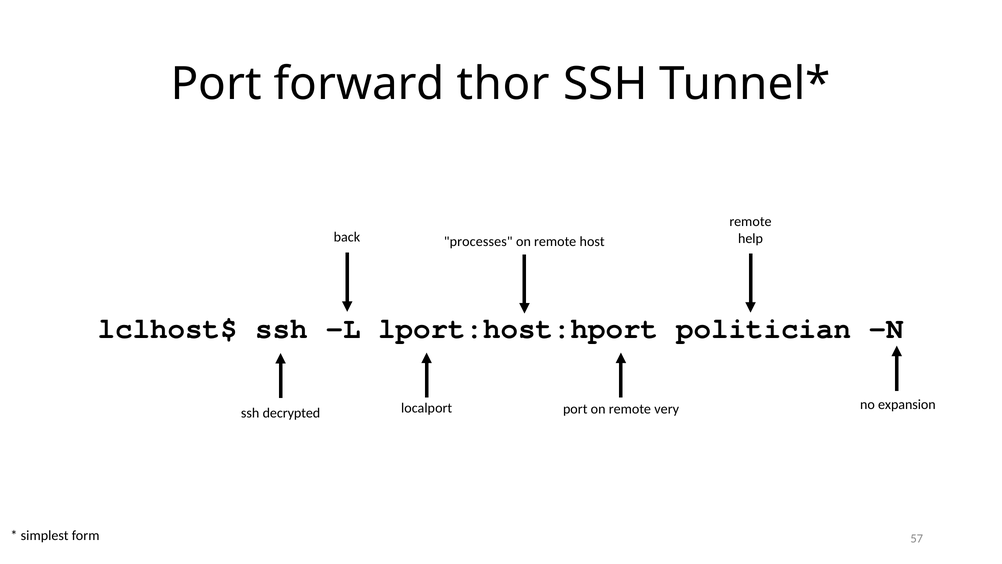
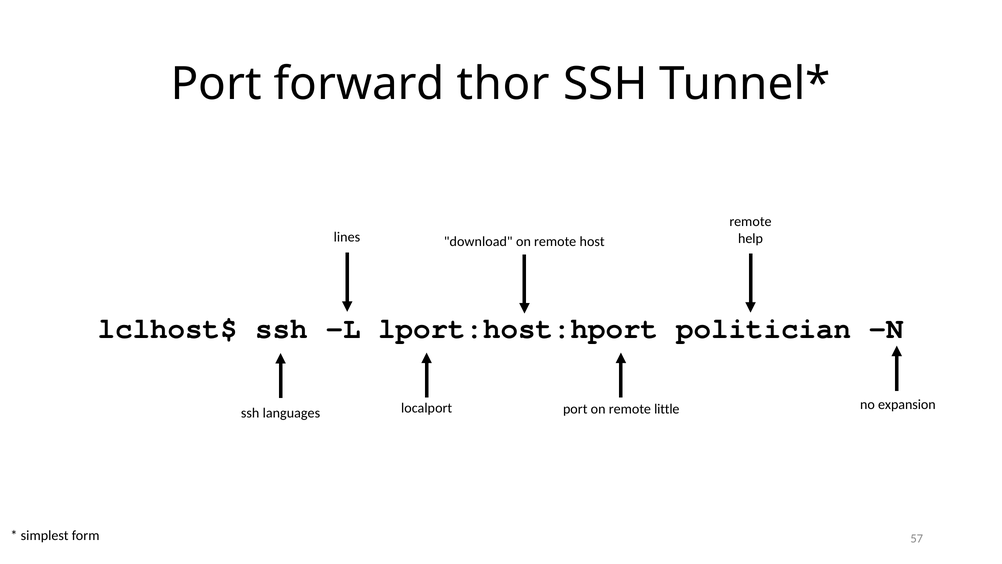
back: back -> lines
processes: processes -> download
very: very -> little
decrypted: decrypted -> languages
